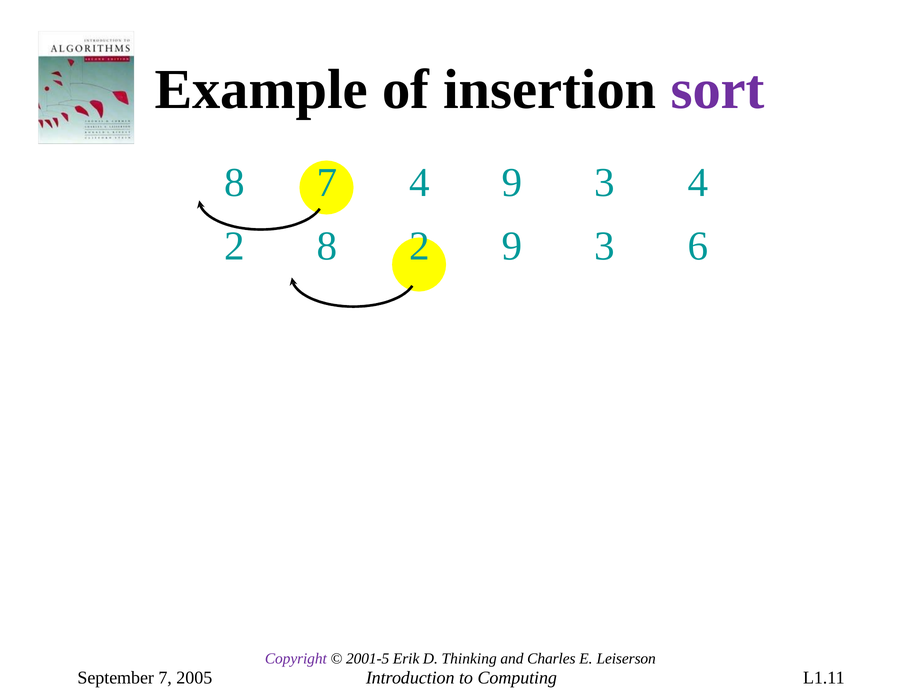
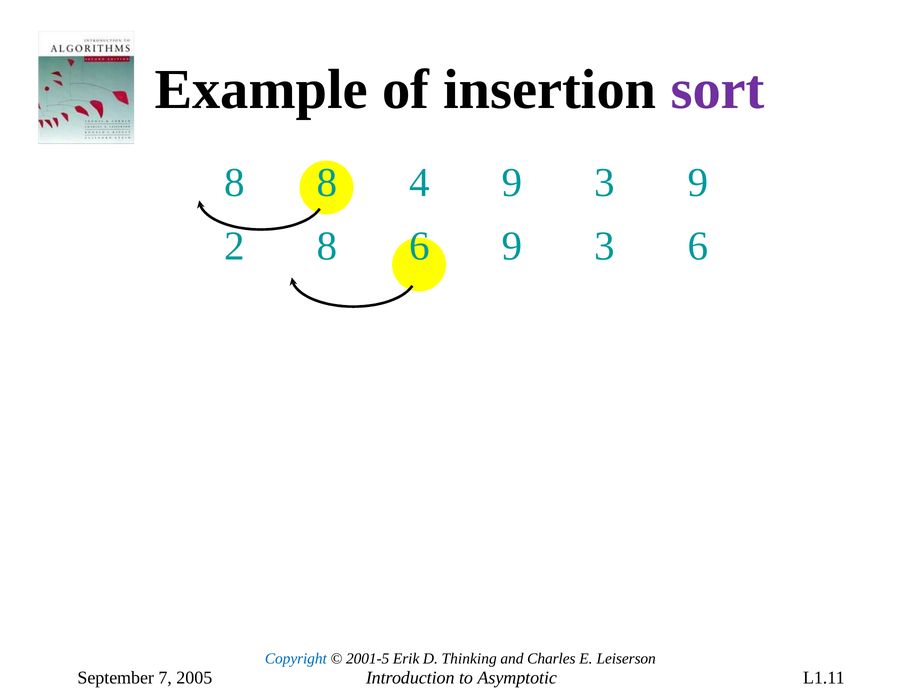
8 7: 7 -> 8
3 4: 4 -> 9
8 2: 2 -> 6
Copyright colour: purple -> blue
Computing: Computing -> Asymptotic
